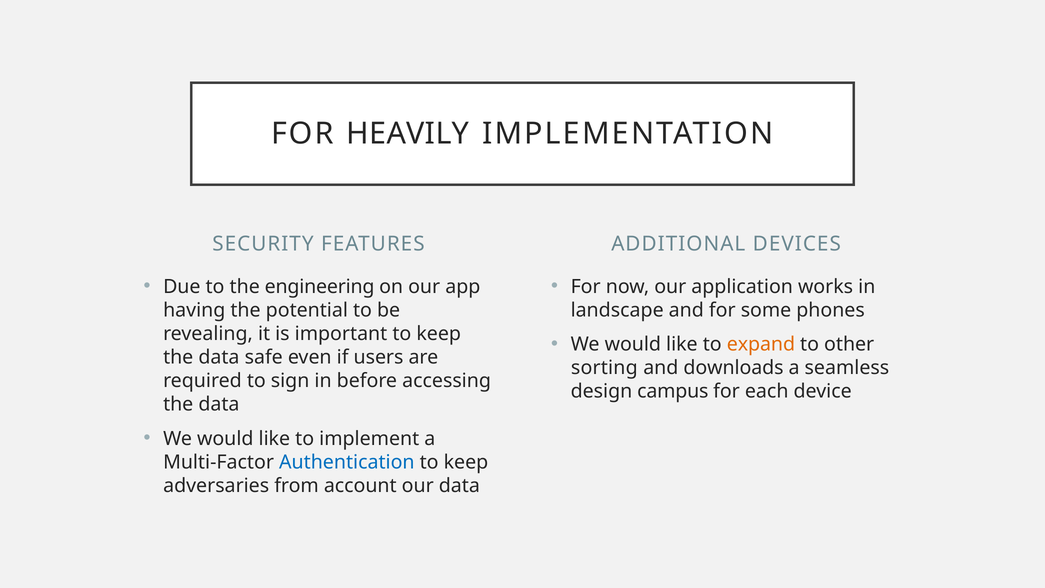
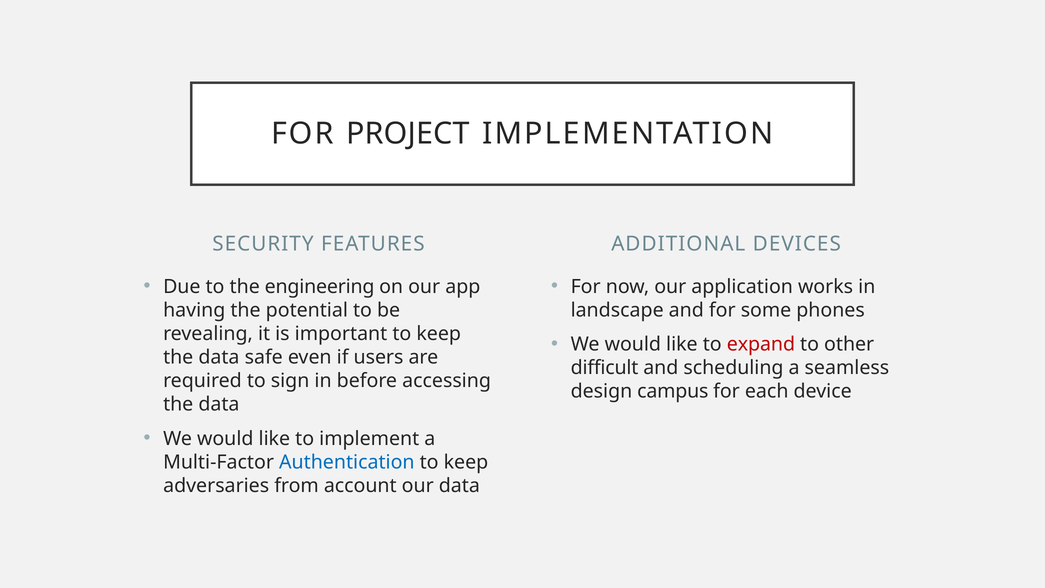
HEAVILY: HEAVILY -> PROJECT
expand colour: orange -> red
sorting: sorting -> difficult
downloads: downloads -> scheduling
